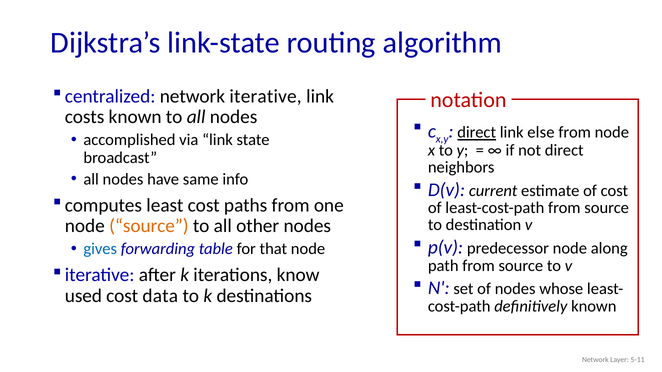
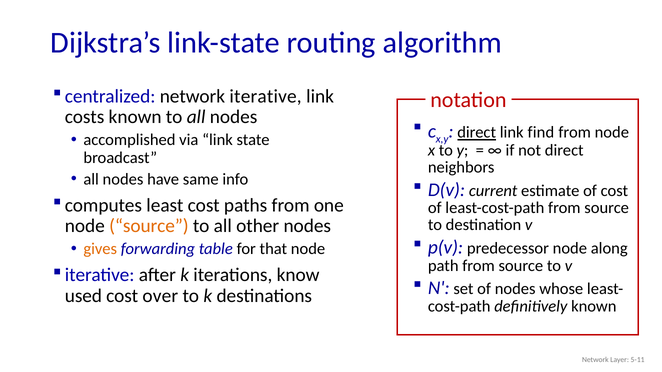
else: else -> find
gives colour: blue -> orange
data: data -> over
